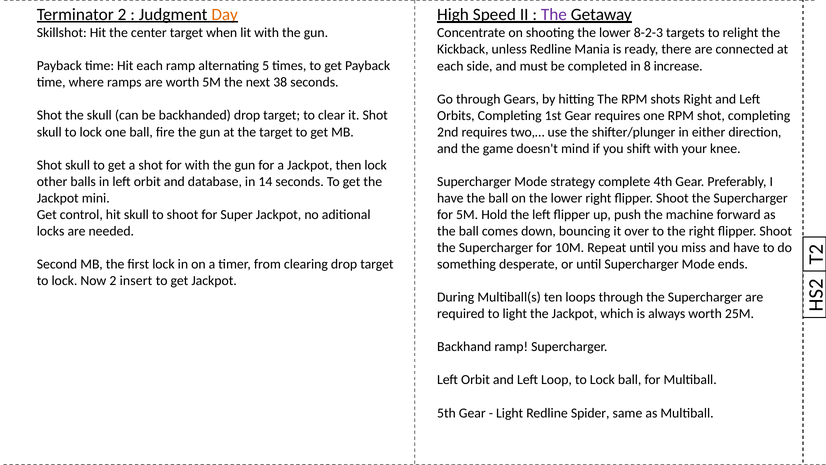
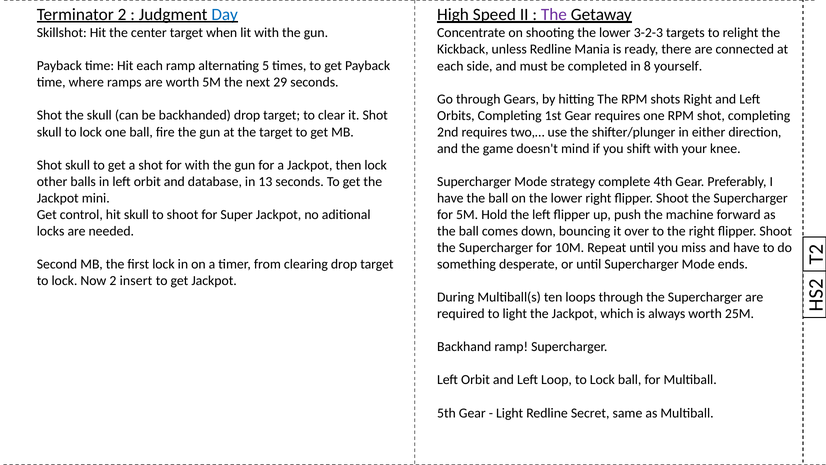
Day colour: orange -> blue
8-2-3: 8-2-3 -> 3-2-3
increase: increase -> yourself
38: 38 -> 29
14: 14 -> 13
Spider: Spider -> Secret
